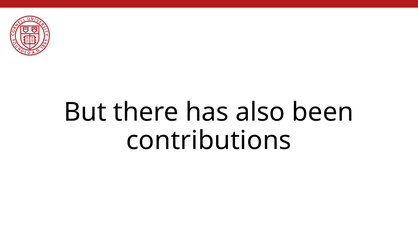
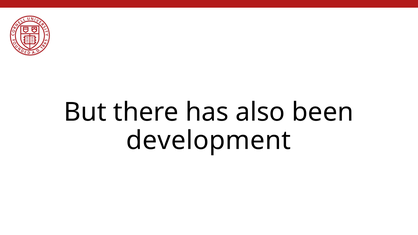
contributions: contributions -> development
